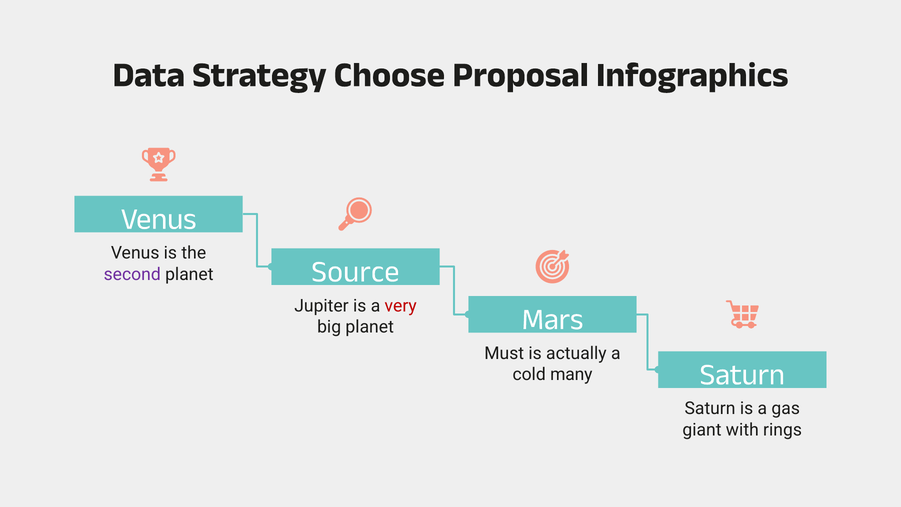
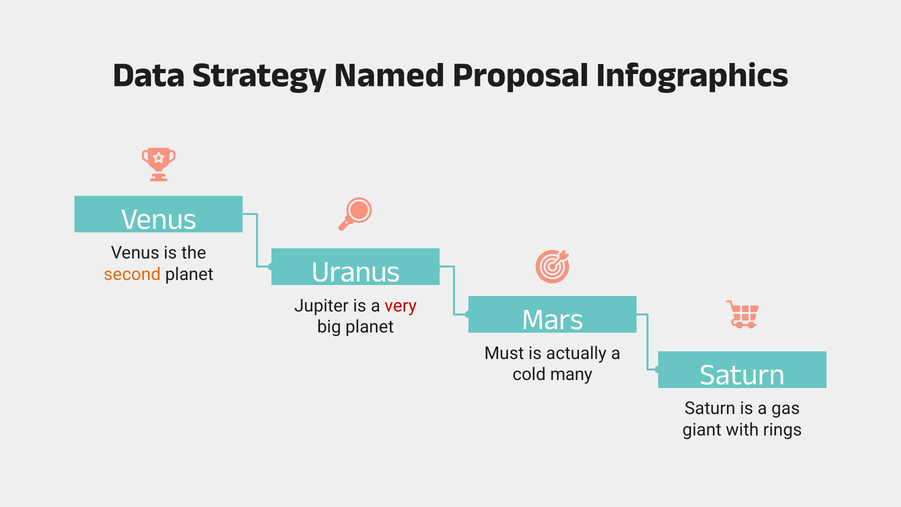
Choose: Choose -> Named
second colour: purple -> orange
Source: Source -> Uranus
